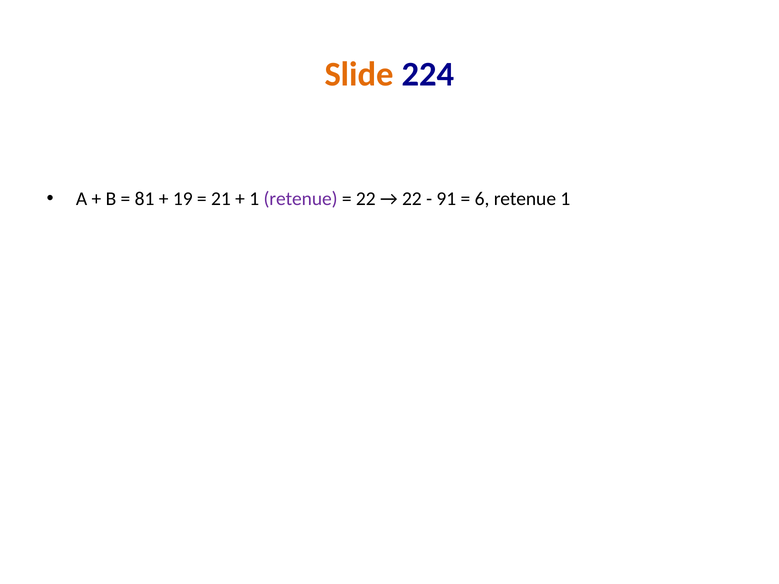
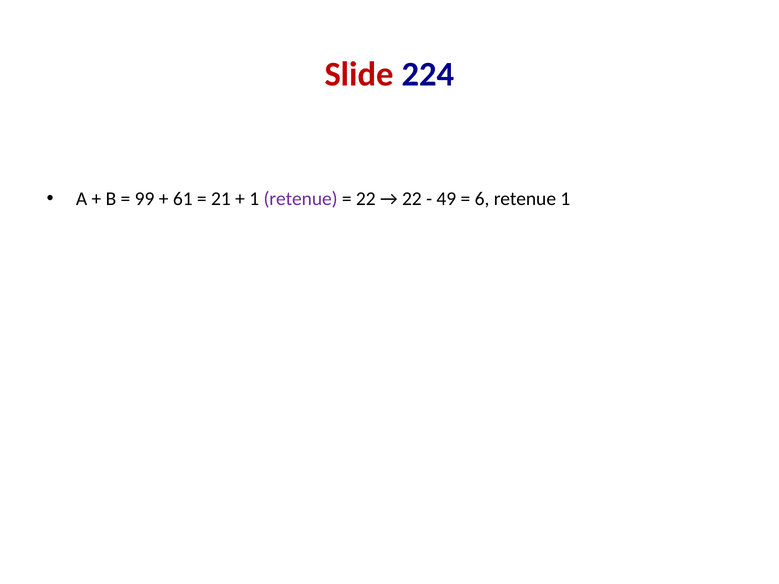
Slide colour: orange -> red
81: 81 -> 99
19: 19 -> 61
91: 91 -> 49
